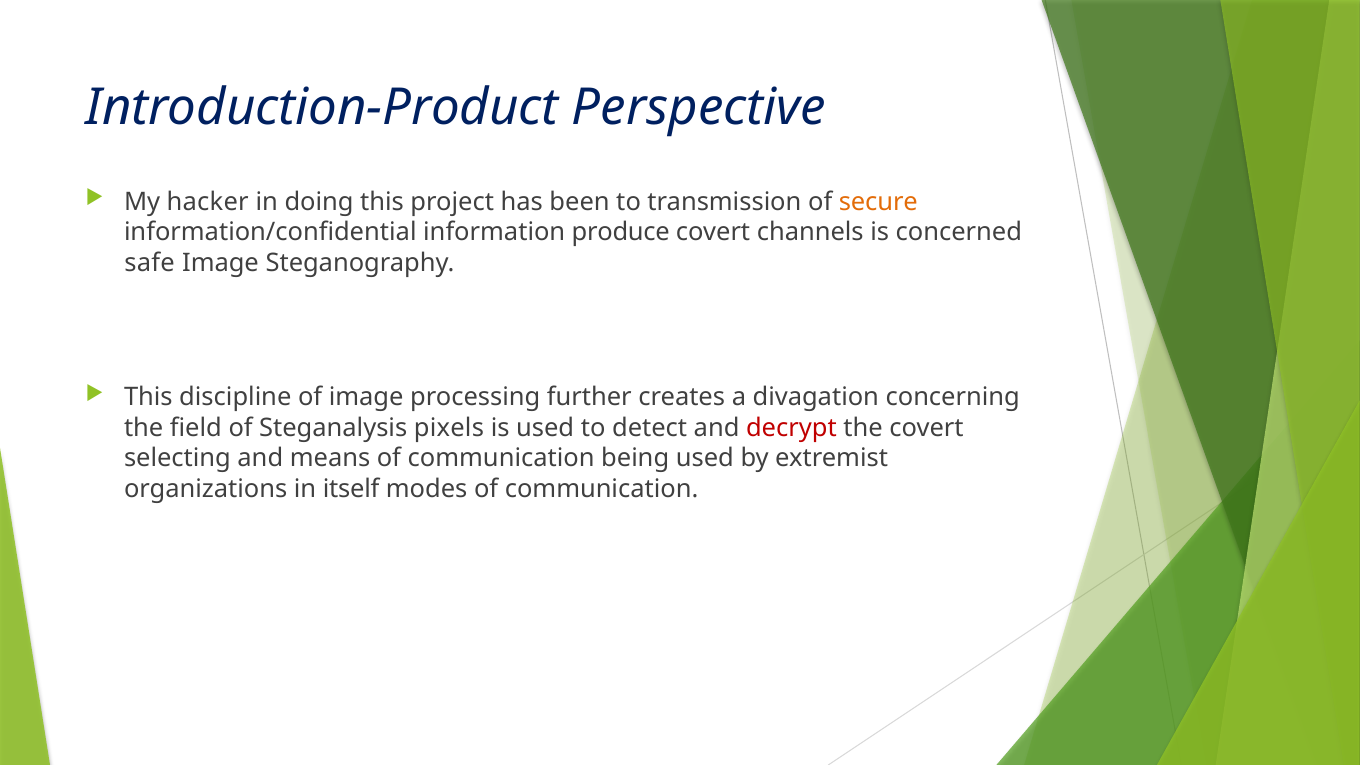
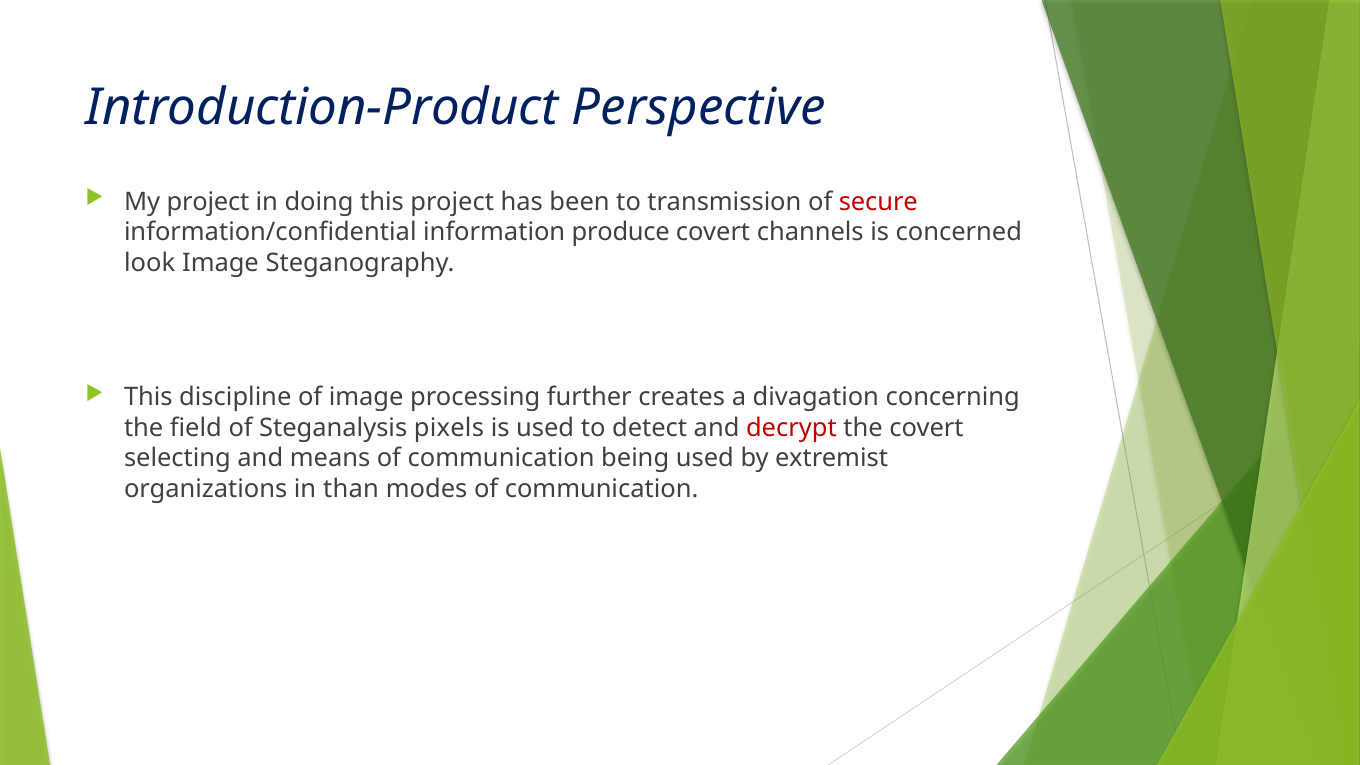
My hacker: hacker -> project
secure colour: orange -> red
safe: safe -> look
itself: itself -> than
